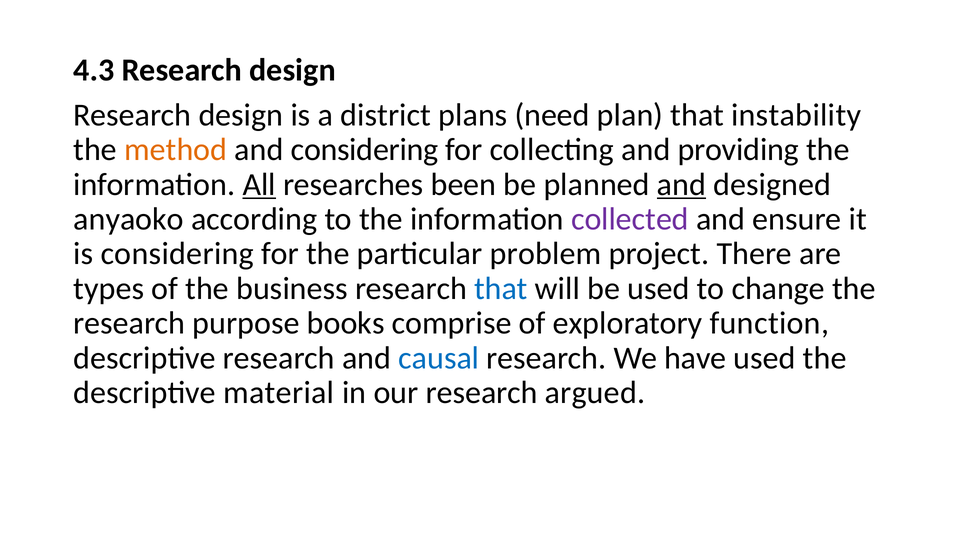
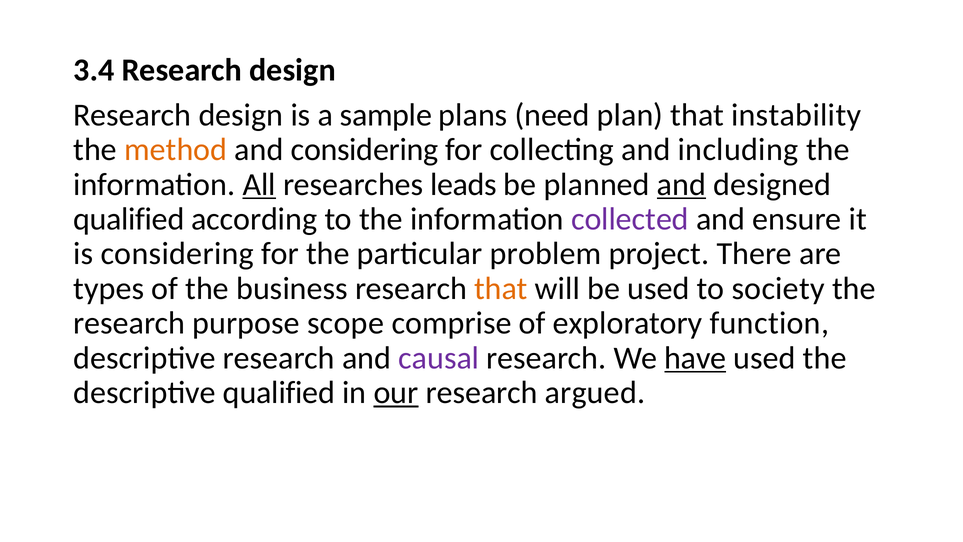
4.3: 4.3 -> 3.4
district: district -> sample
providing: providing -> including
been: been -> leads
anyaoko at (129, 219): anyaoko -> qualified
that at (501, 288) colour: blue -> orange
change: change -> society
books: books -> scope
causal colour: blue -> purple
have underline: none -> present
descriptive material: material -> qualified
our underline: none -> present
